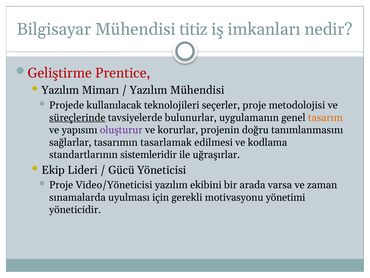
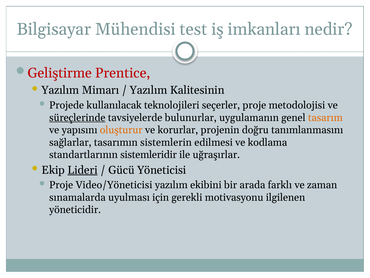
titiz: titiz -> test
Yazılım Mühendisi: Mühendisi -> Kalitesinin
oluşturur colour: purple -> orange
tasarlamak: tasarlamak -> sistemlerin
Lideri underline: none -> present
varsa: varsa -> farklı
yönetimi: yönetimi -> ilgilenen
